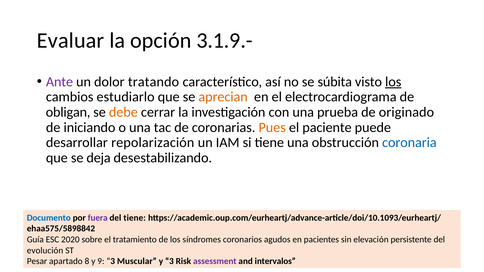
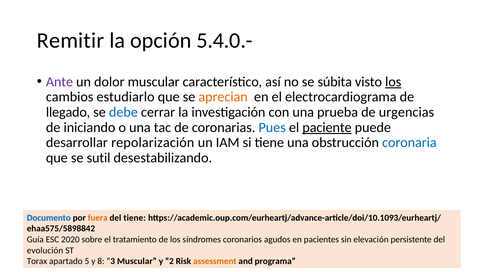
Evaluar: Evaluar -> Remitir
3.1.9.-: 3.1.9.- -> 5.4.0.-
dolor tratando: tratando -> muscular
obligan: obligan -> llegado
debe colour: orange -> blue
originado: originado -> urgencias
Pues colour: orange -> blue
paciente underline: none -> present
deja: deja -> sutil
fuera colour: purple -> orange
Pesar: Pesar -> Torax
8: 8 -> 5
9: 9 -> 8
y 3: 3 -> 2
assessment colour: purple -> orange
intervalos: intervalos -> programa
